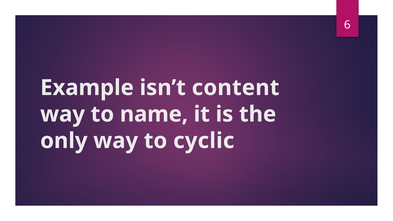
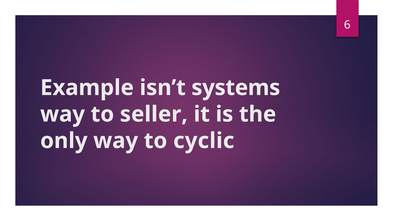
content: content -> systems
name: name -> seller
